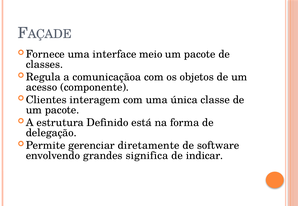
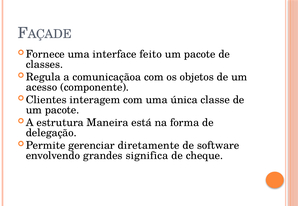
meio: meio -> feito
Definido: Definido -> Maneira
indicar: indicar -> cheque
